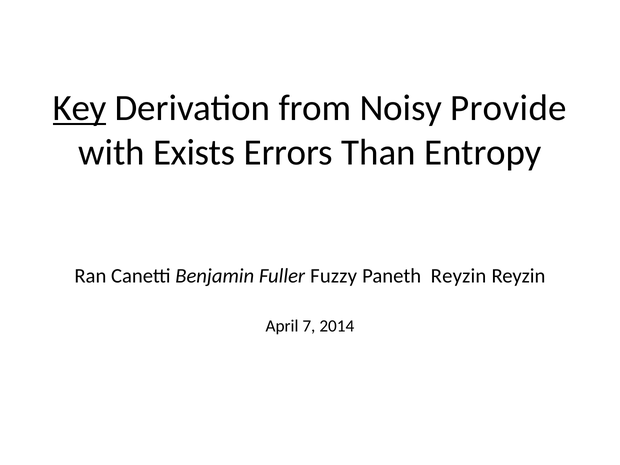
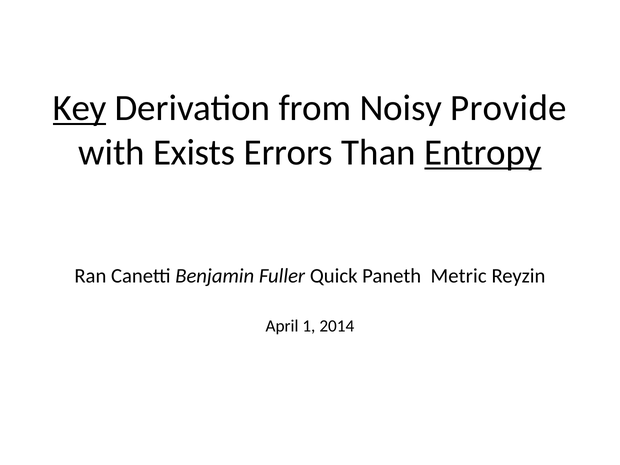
Entropy underline: none -> present
Fuzzy: Fuzzy -> Quick
Paneth Reyzin: Reyzin -> Metric
7: 7 -> 1
